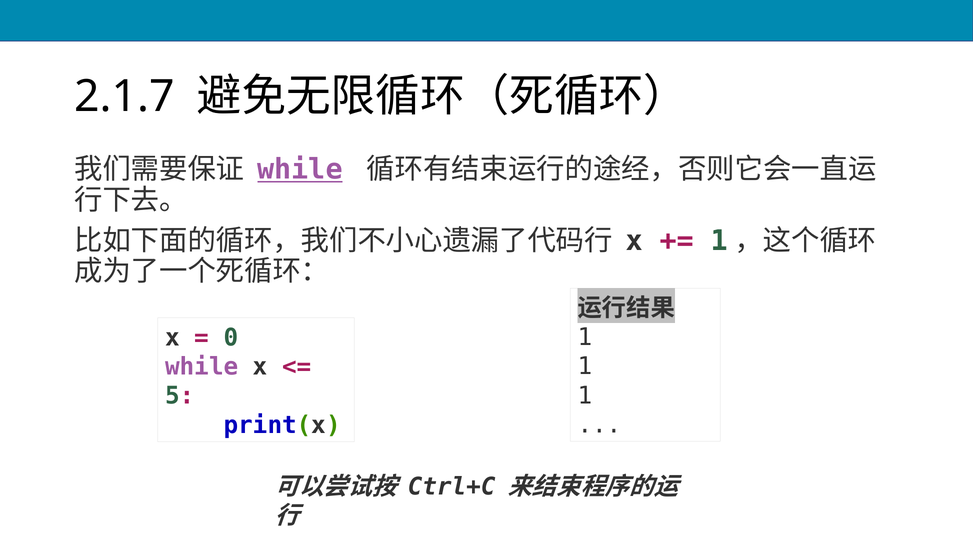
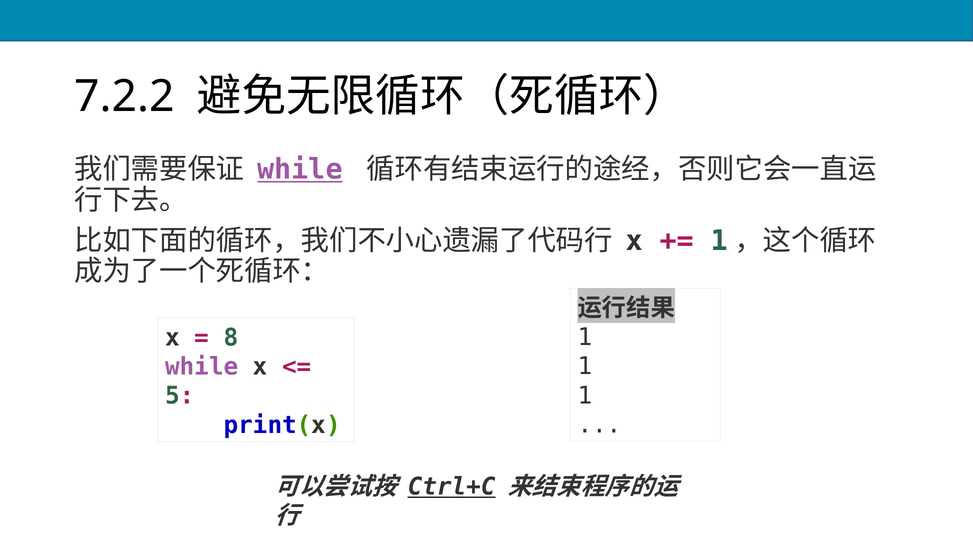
2.1.7: 2.1.7 -> 7.2.2
0: 0 -> 8
Ctrl+C underline: none -> present
